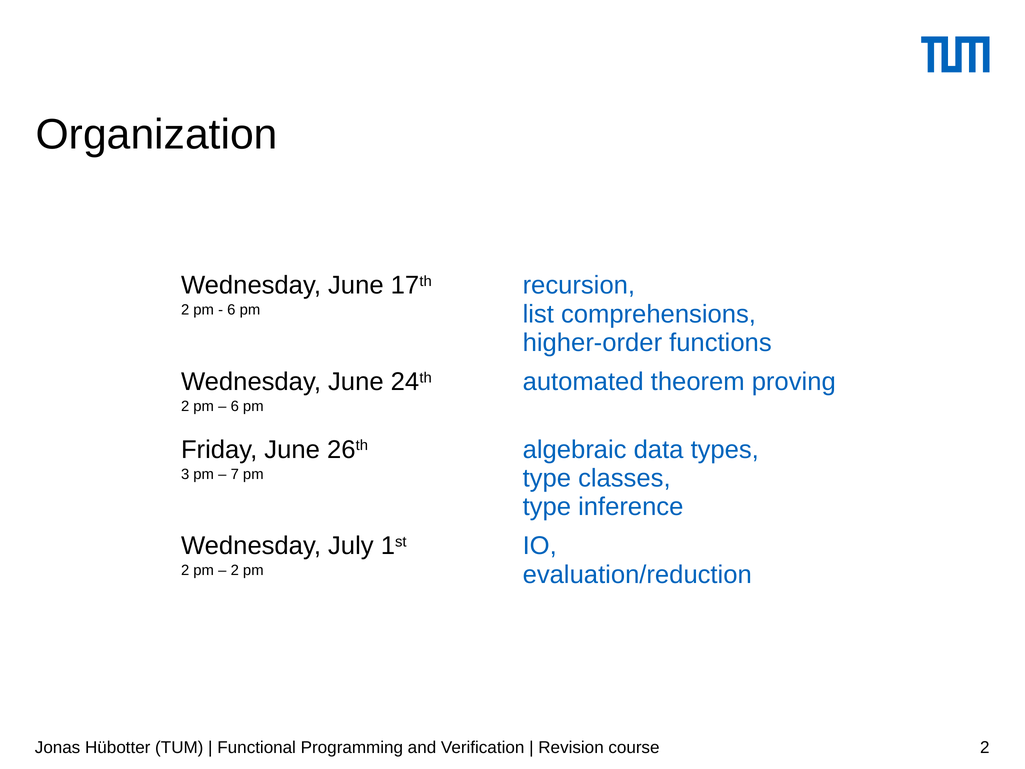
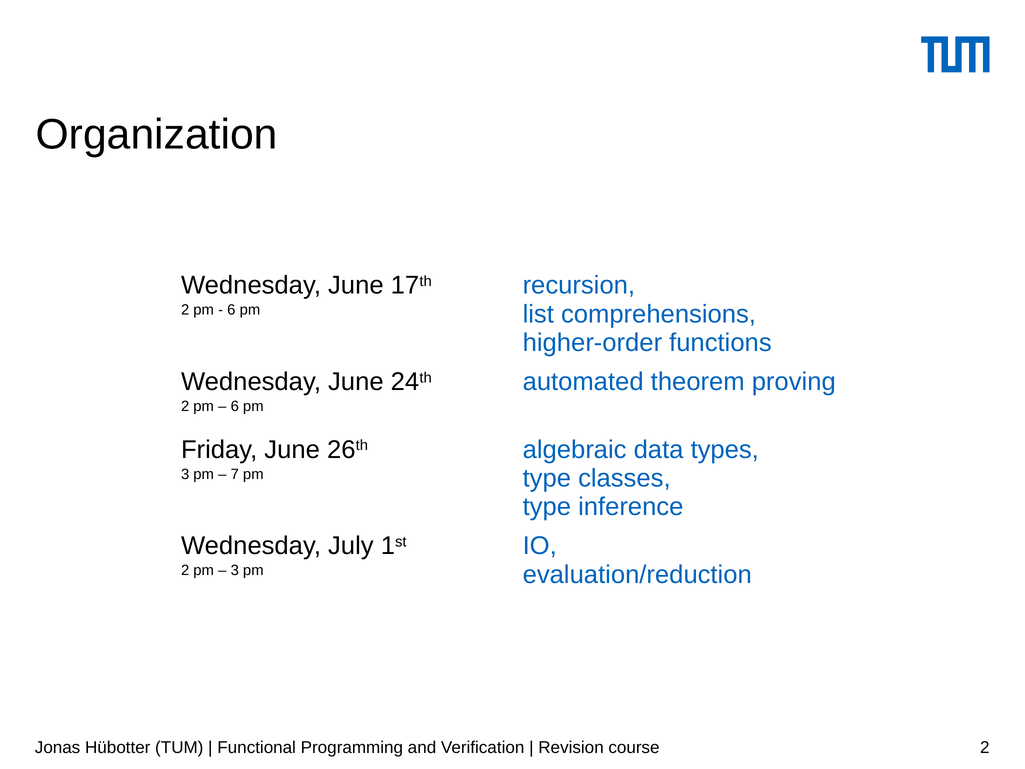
2 at (235, 570): 2 -> 3
